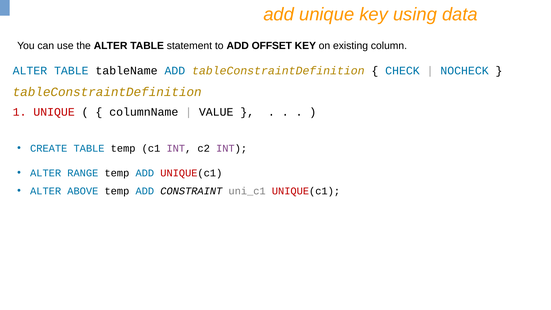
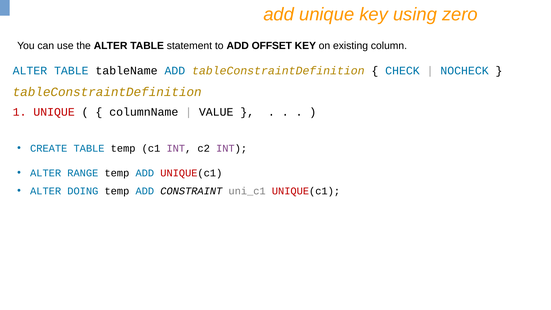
data: data -> zero
ABOVE: ABOVE -> DOING
